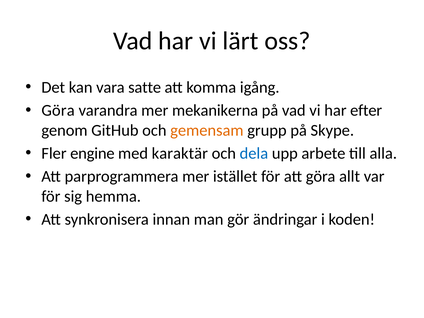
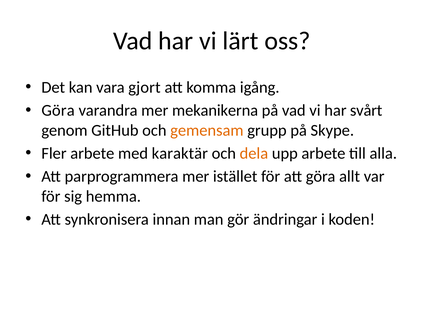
satte: satte -> gjort
efter: efter -> svårt
Fler engine: engine -> arbete
dela colour: blue -> orange
